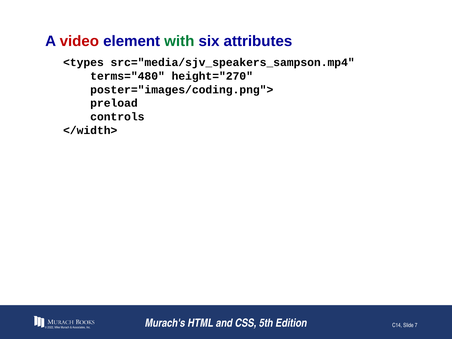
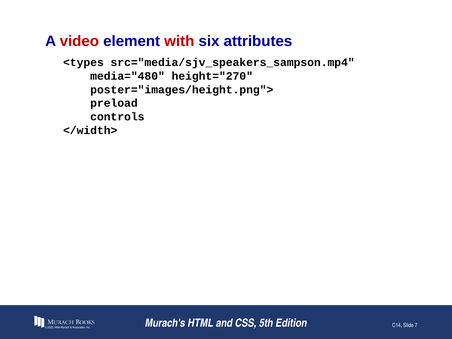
with colour: green -> red
terms="480: terms="480 -> media="480
poster="images/coding.png">: poster="images/coding.png"> -> poster="images/height.png">
